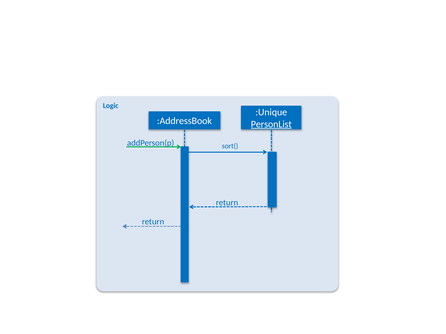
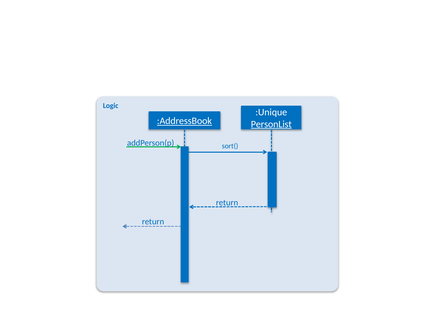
:AddressBook underline: none -> present
